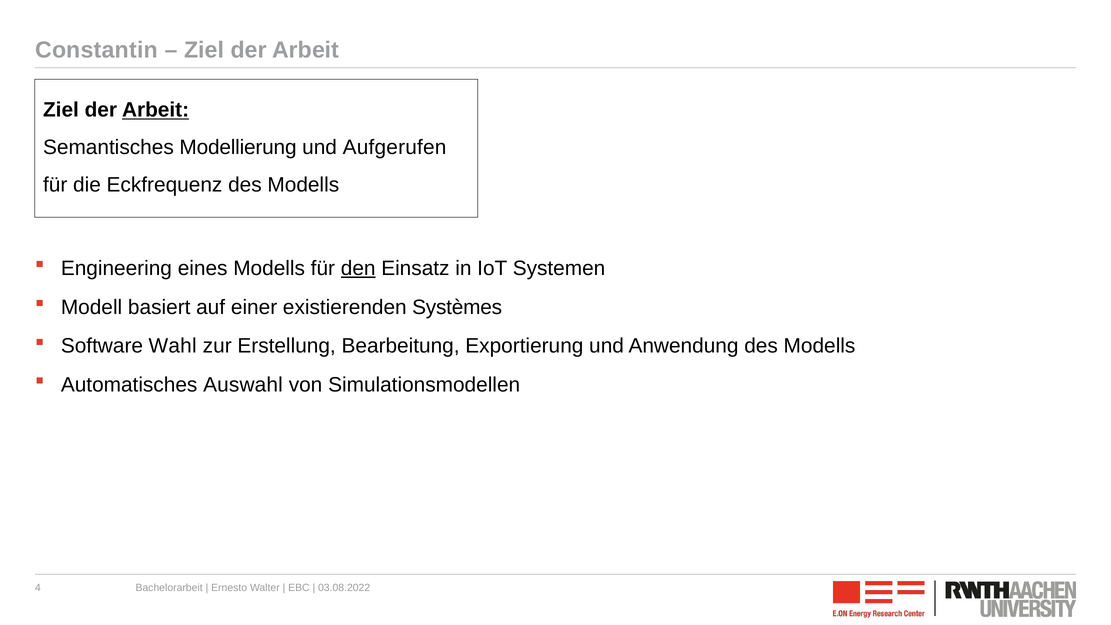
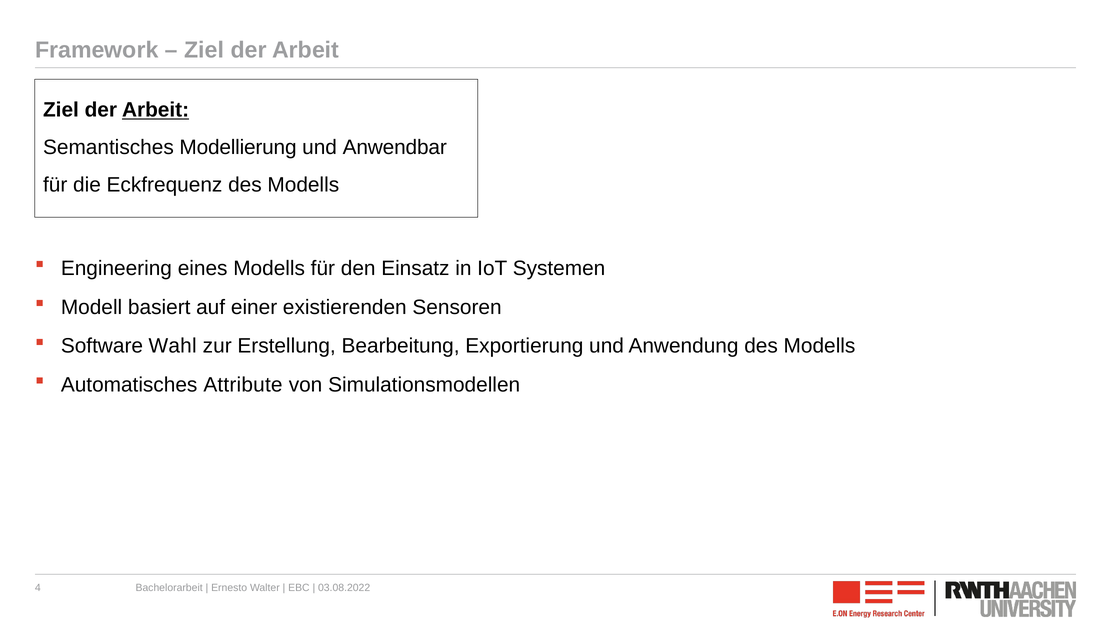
Constantin: Constantin -> Framework
Aufgerufen: Aufgerufen -> Anwendbar
den underline: present -> none
Systèmes: Systèmes -> Sensoren
Auswahl: Auswahl -> Attribute
